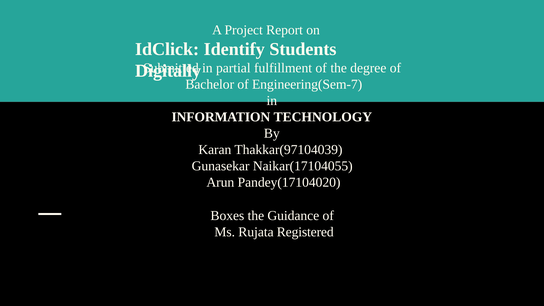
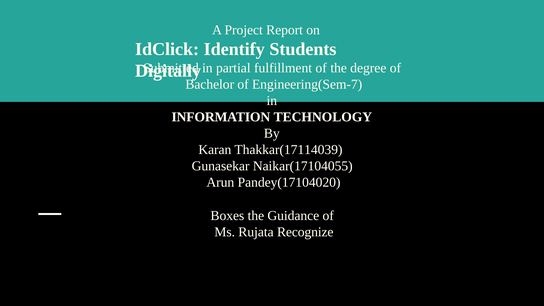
Thakkar(97104039: Thakkar(97104039 -> Thakkar(17114039
Registered: Registered -> Recognize
